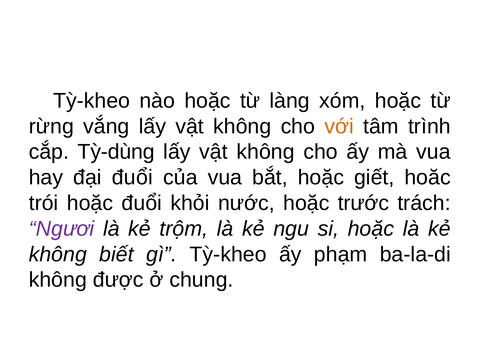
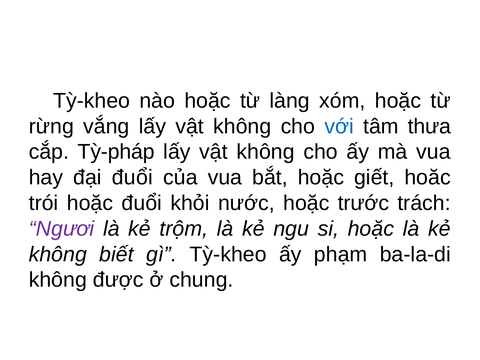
với colour: orange -> blue
trình: trình -> thưa
Tỳ-dùng: Tỳ-dùng -> Tỳ-pháp
